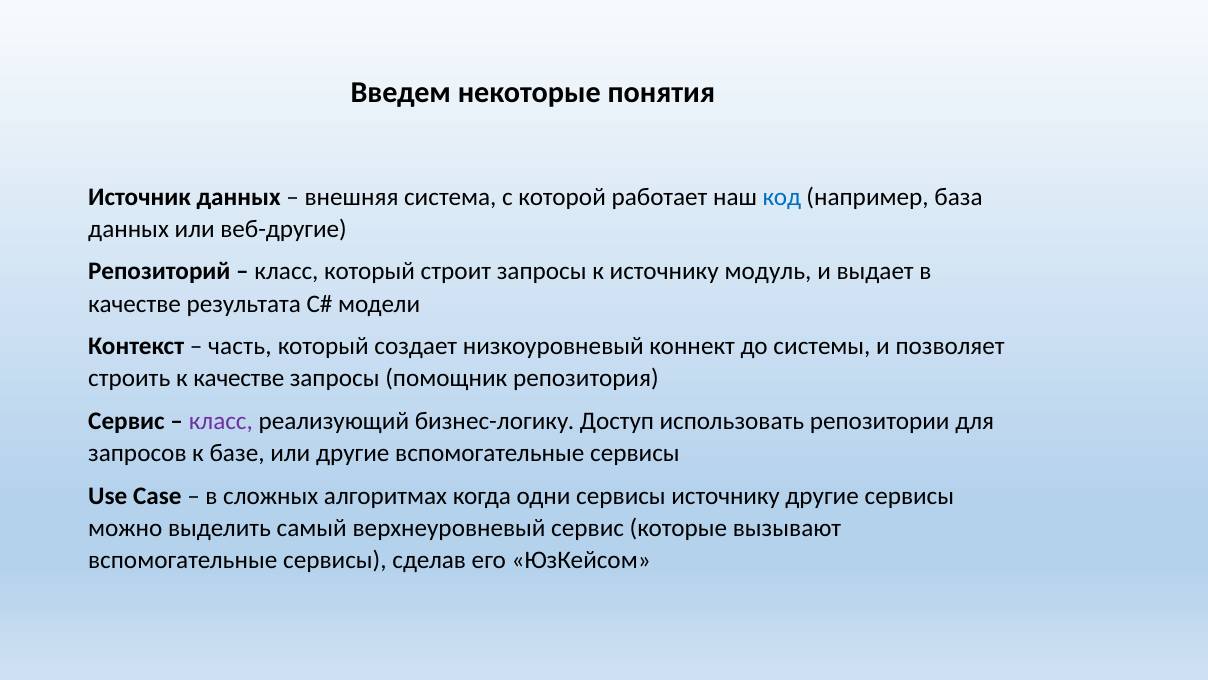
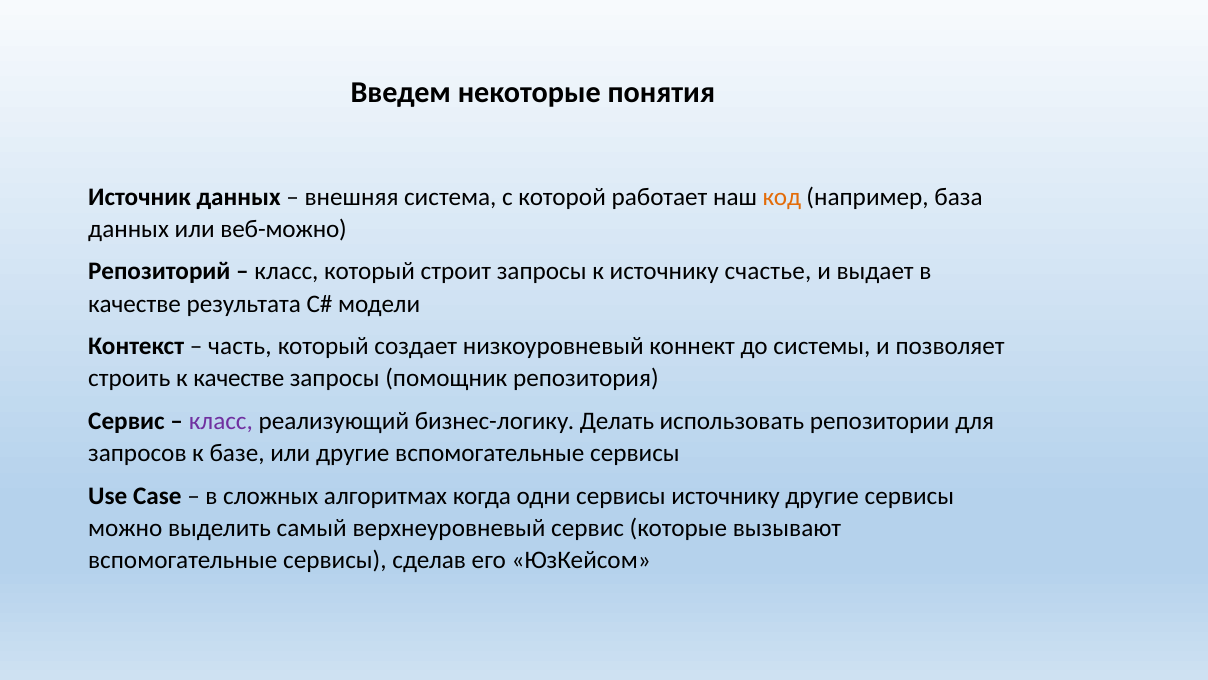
код colour: blue -> orange
веб-другие: веб-другие -> веб-можно
модуль: модуль -> счастье
Доступ: Доступ -> Делать
